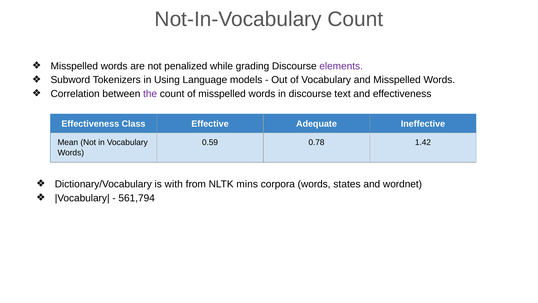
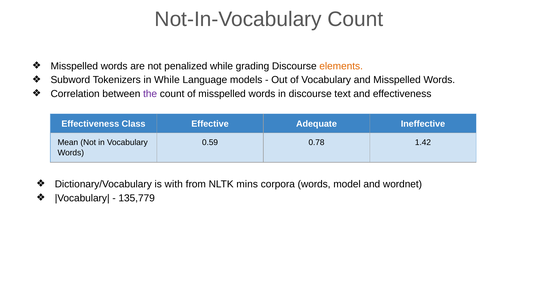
elements colour: purple -> orange
in Using: Using -> While
states: states -> model
561,794: 561,794 -> 135,779
